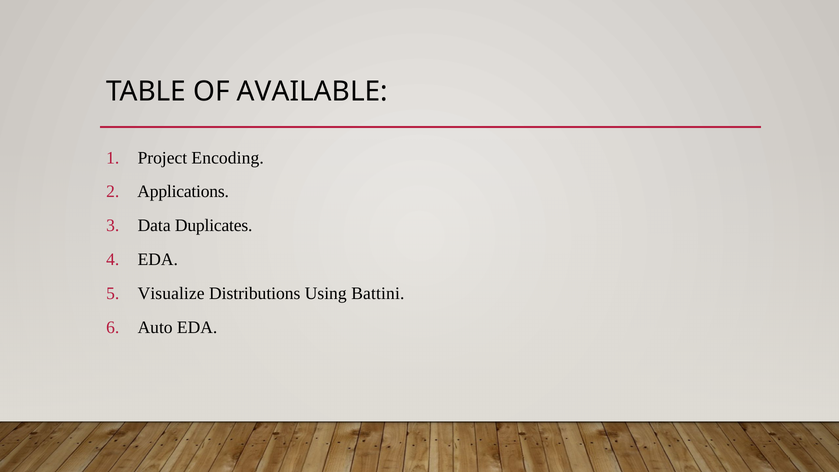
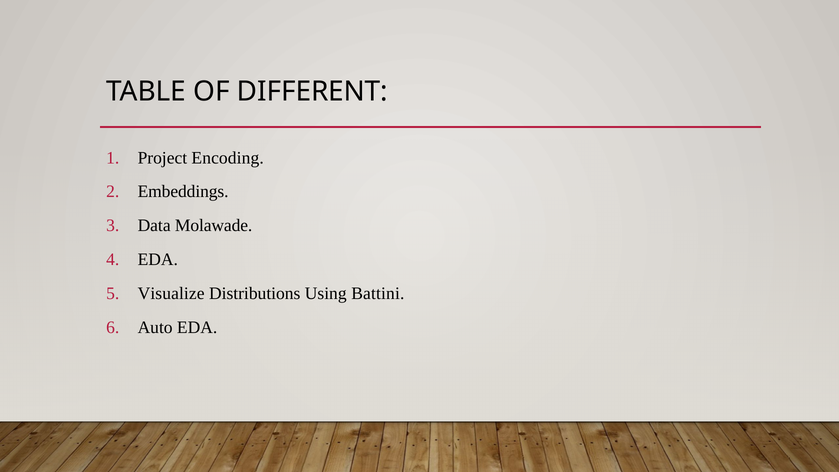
AVAILABLE: AVAILABLE -> DIFFERENT
Applications: Applications -> Embeddings
Duplicates: Duplicates -> Molawade
